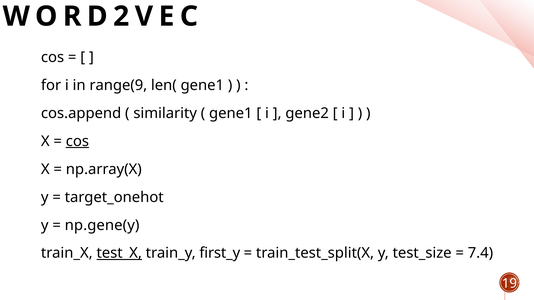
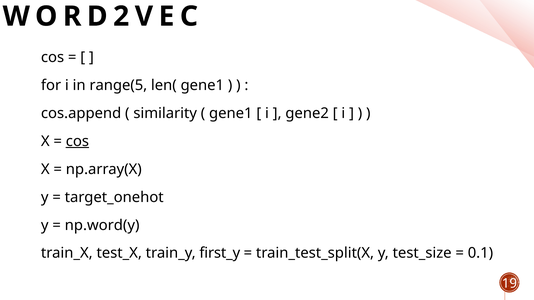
range(9: range(9 -> range(5
np.gene(y: np.gene(y -> np.word(y
test_X underline: present -> none
7.4: 7.4 -> 0.1
